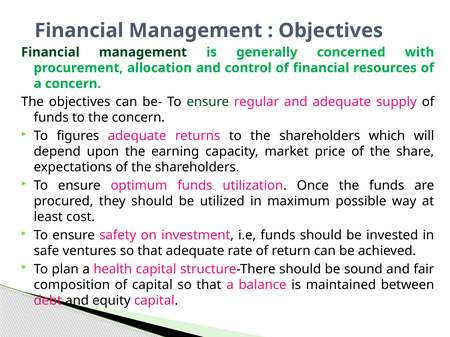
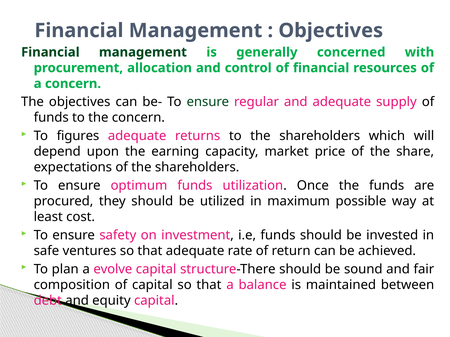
health: health -> evolve
